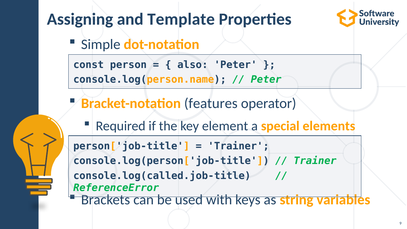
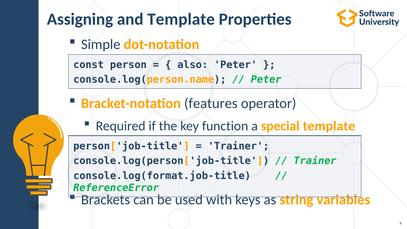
element: element -> function
special elements: elements -> template
console.log(called.job-title: console.log(called.job-title -> console.log(format.job-title
